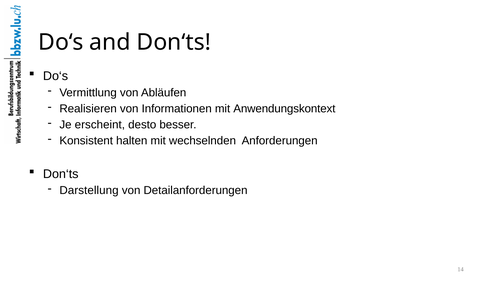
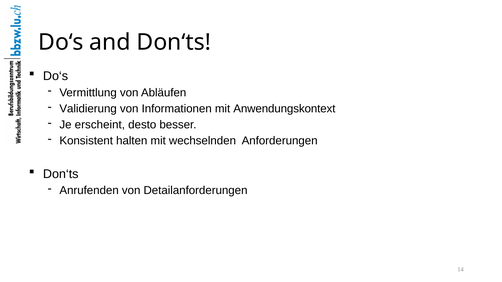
Realisieren: Realisieren -> Validierung
Darstellung: Darstellung -> Anrufenden
